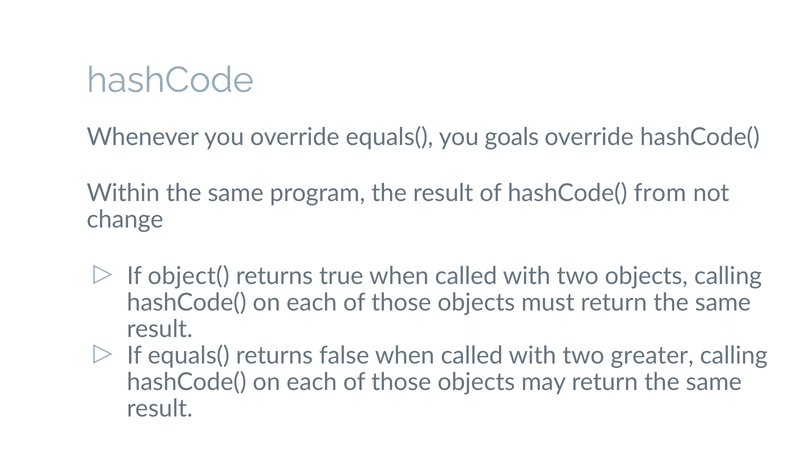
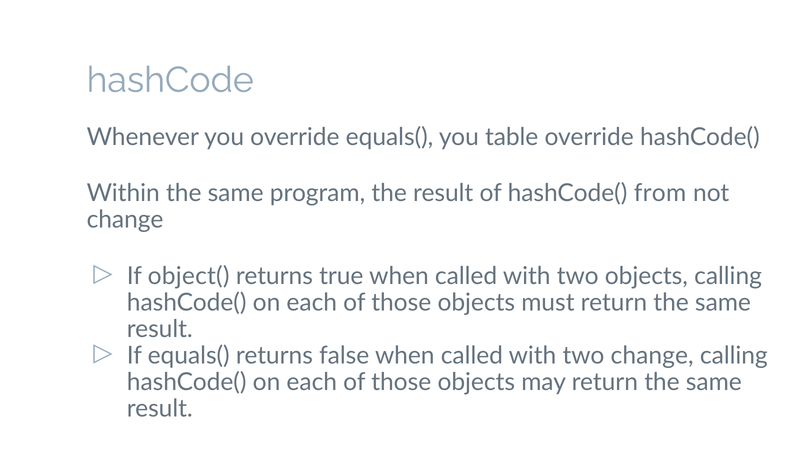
goals: goals -> table
two greater: greater -> change
